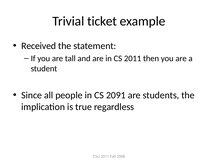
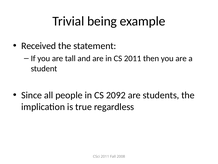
ticket: ticket -> being
2091: 2091 -> 2092
